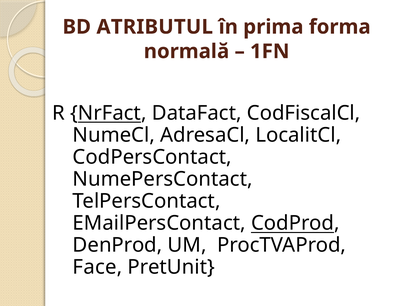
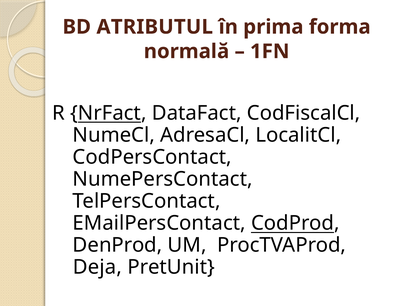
Face: Face -> Deja
